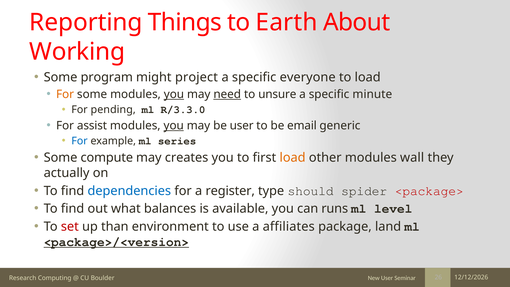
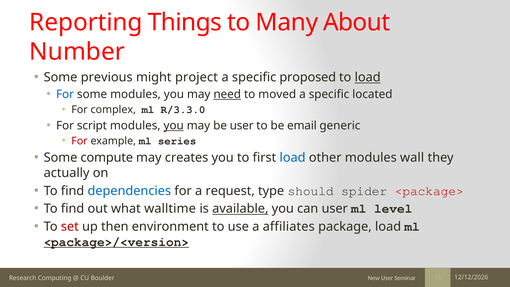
Earth: Earth -> Many
Working: Working -> Number
program: program -> previous
everyone: everyone -> proposed
load at (368, 77) underline: none -> present
For at (65, 94) colour: orange -> blue
you at (174, 94) underline: present -> none
unsure: unsure -> moved
minute: minute -> located
pending: pending -> complex
assist: assist -> script
For at (80, 141) colour: blue -> red
load at (293, 158) colour: orange -> blue
register: register -> request
balances: balances -> walltime
available underline: none -> present
can runs: runs -> user
than: than -> then
package land: land -> load
